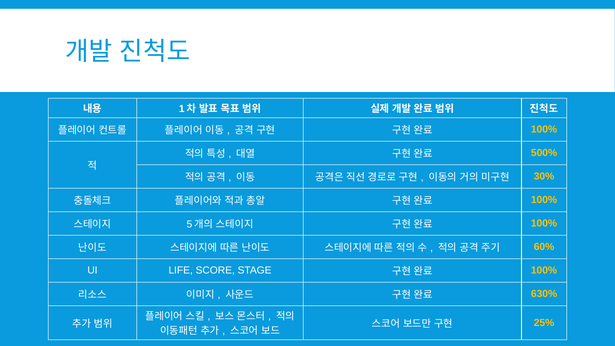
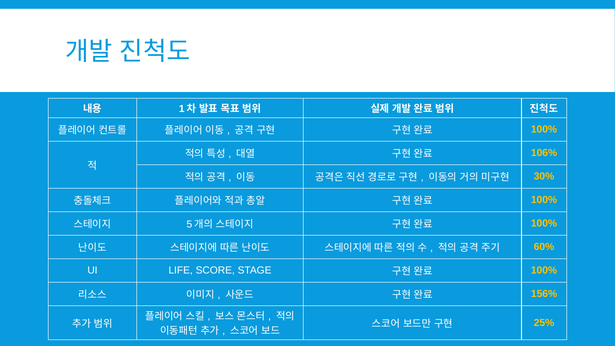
500%: 500% -> 106%
630%: 630% -> 156%
